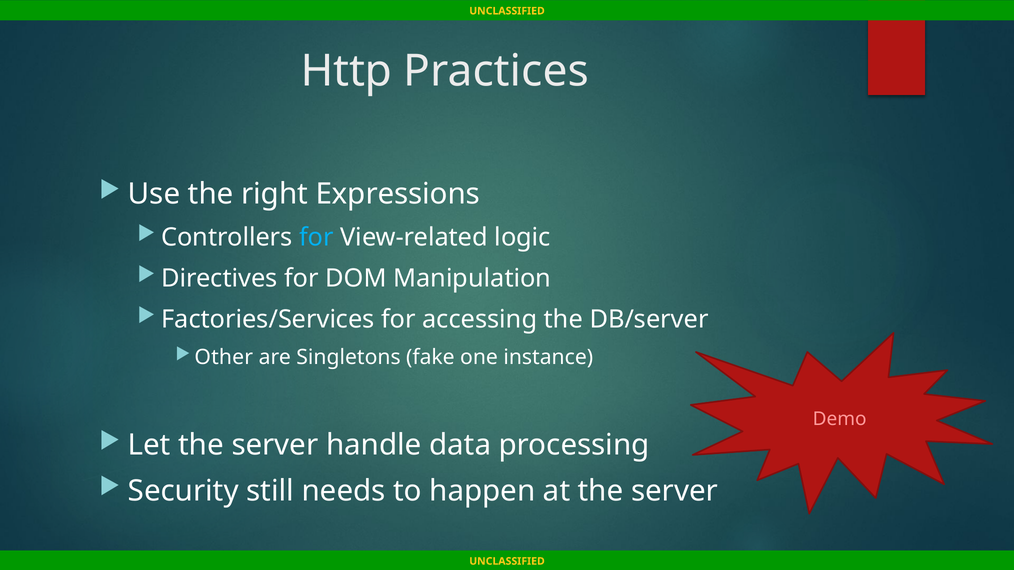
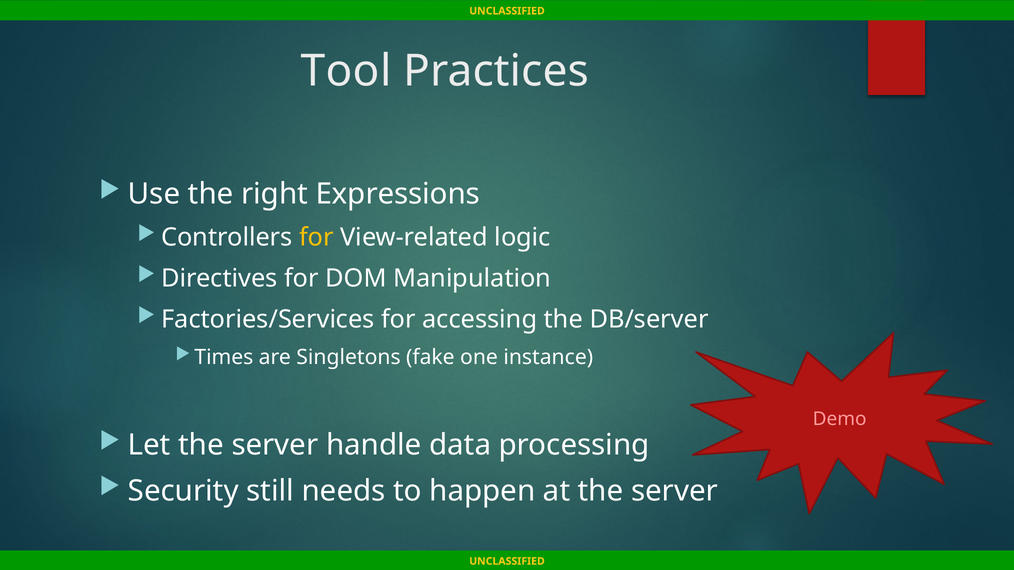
Http: Http -> Tool
for at (316, 238) colour: light blue -> yellow
Other: Other -> Times
